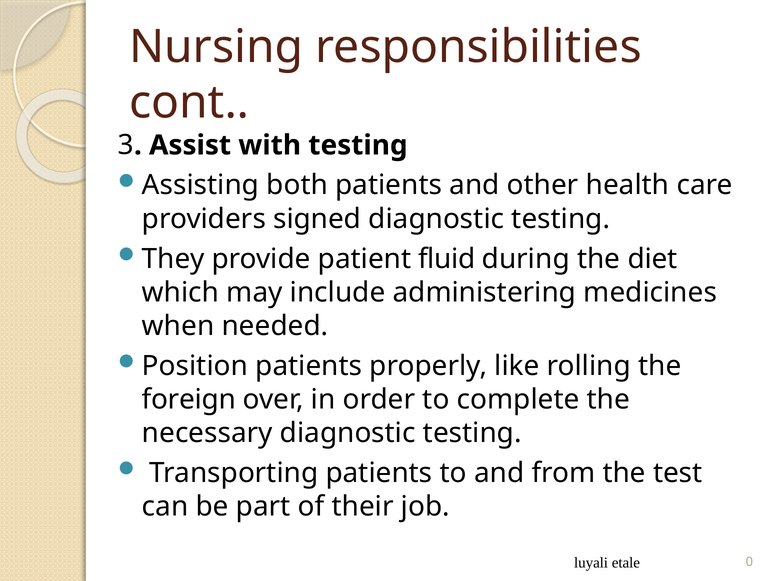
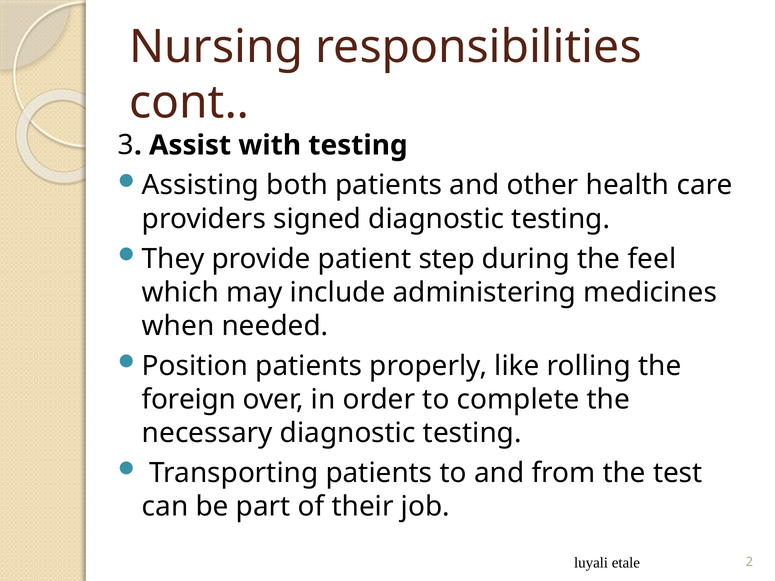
fluid: fluid -> step
diet: diet -> feel
0: 0 -> 2
